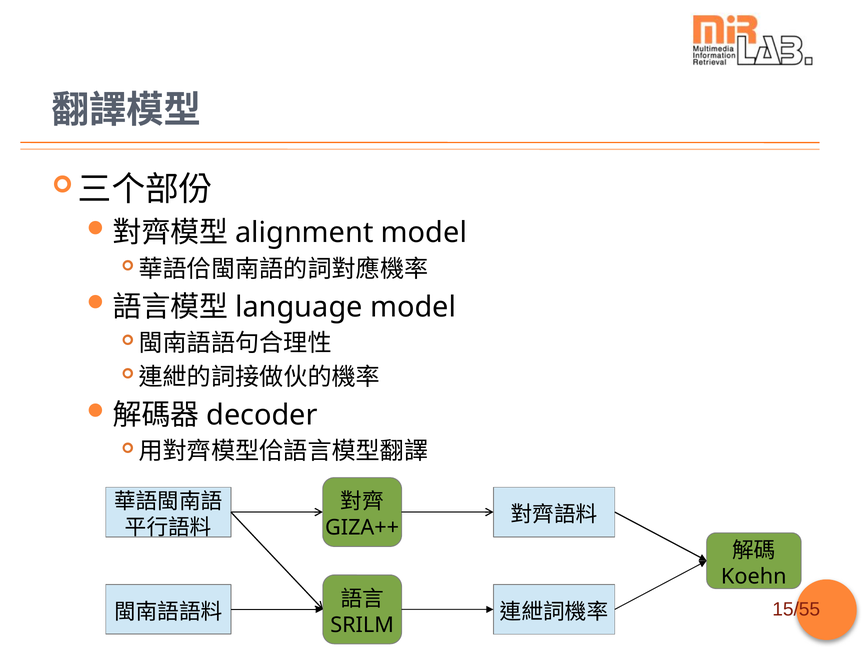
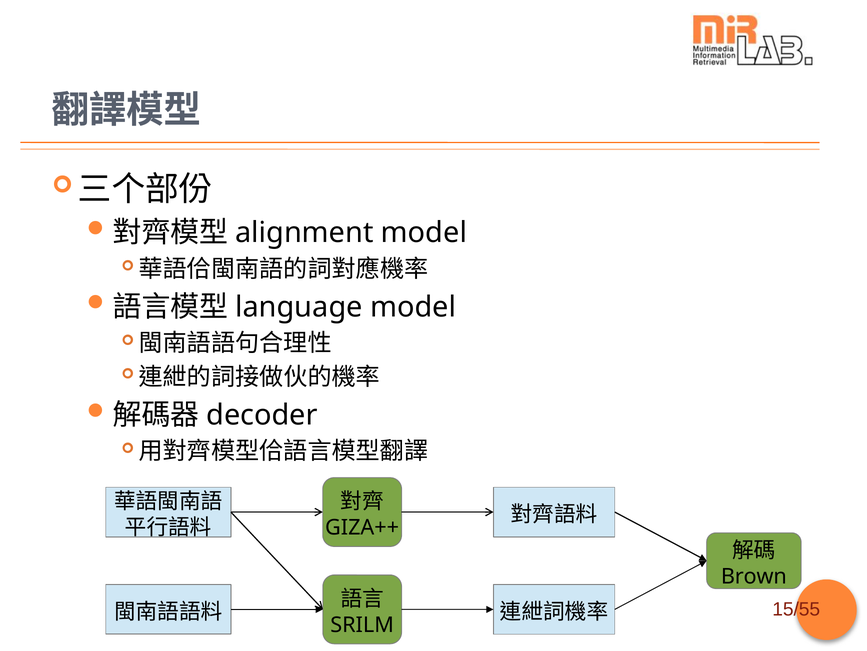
Koehn: Koehn -> Brown
